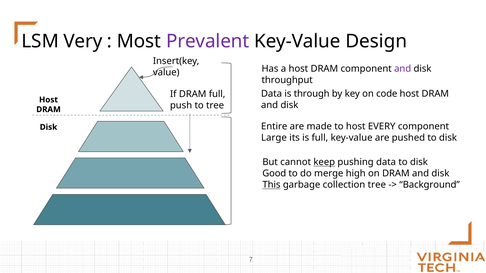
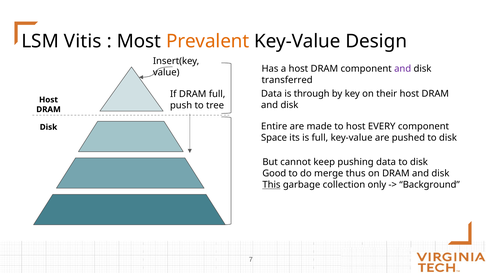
Very: Very -> Vitis
Prevalent colour: purple -> orange
throughput: throughput -> transferred
code: code -> their
Large: Large -> Space
keep underline: present -> none
high: high -> thus
collection tree: tree -> only
